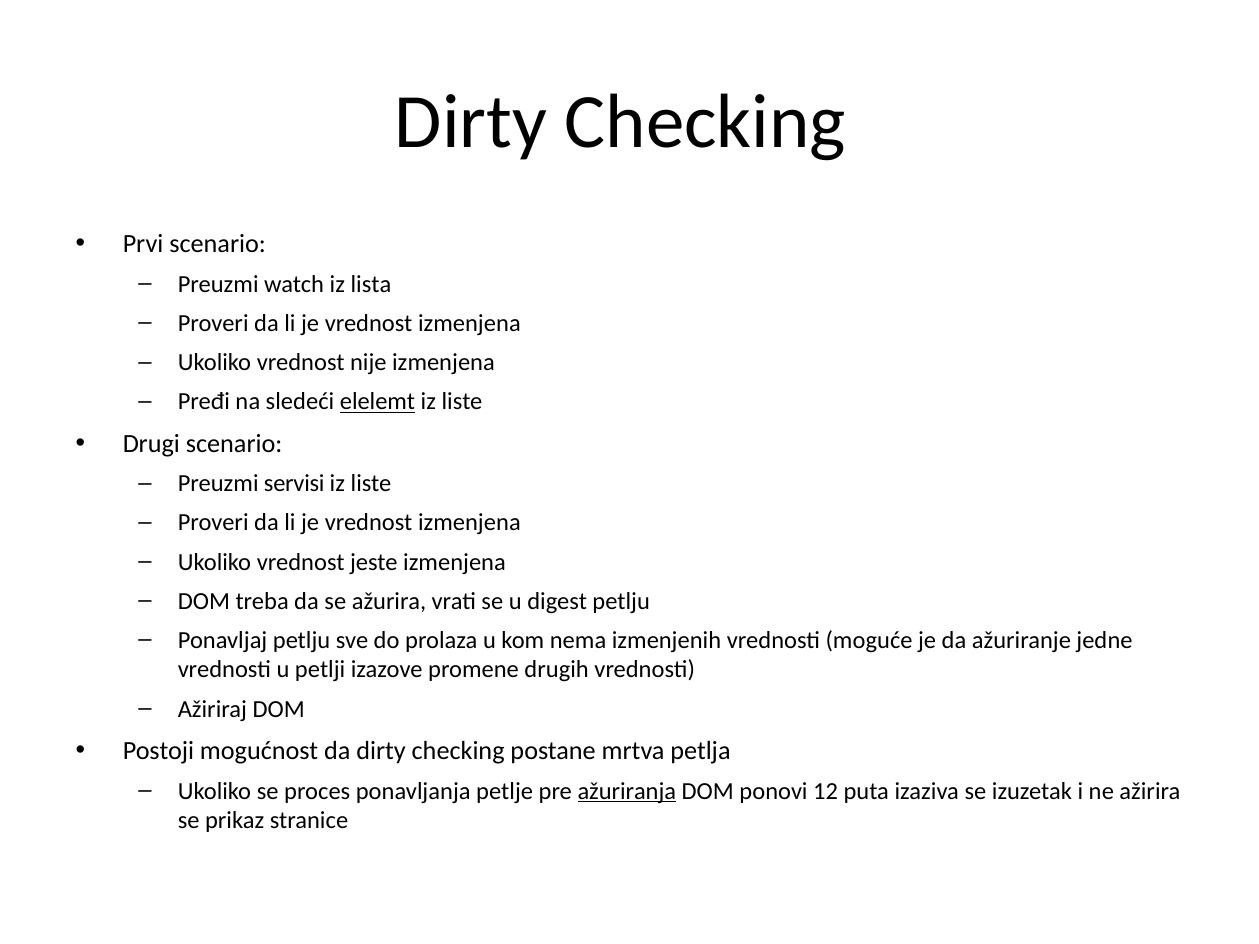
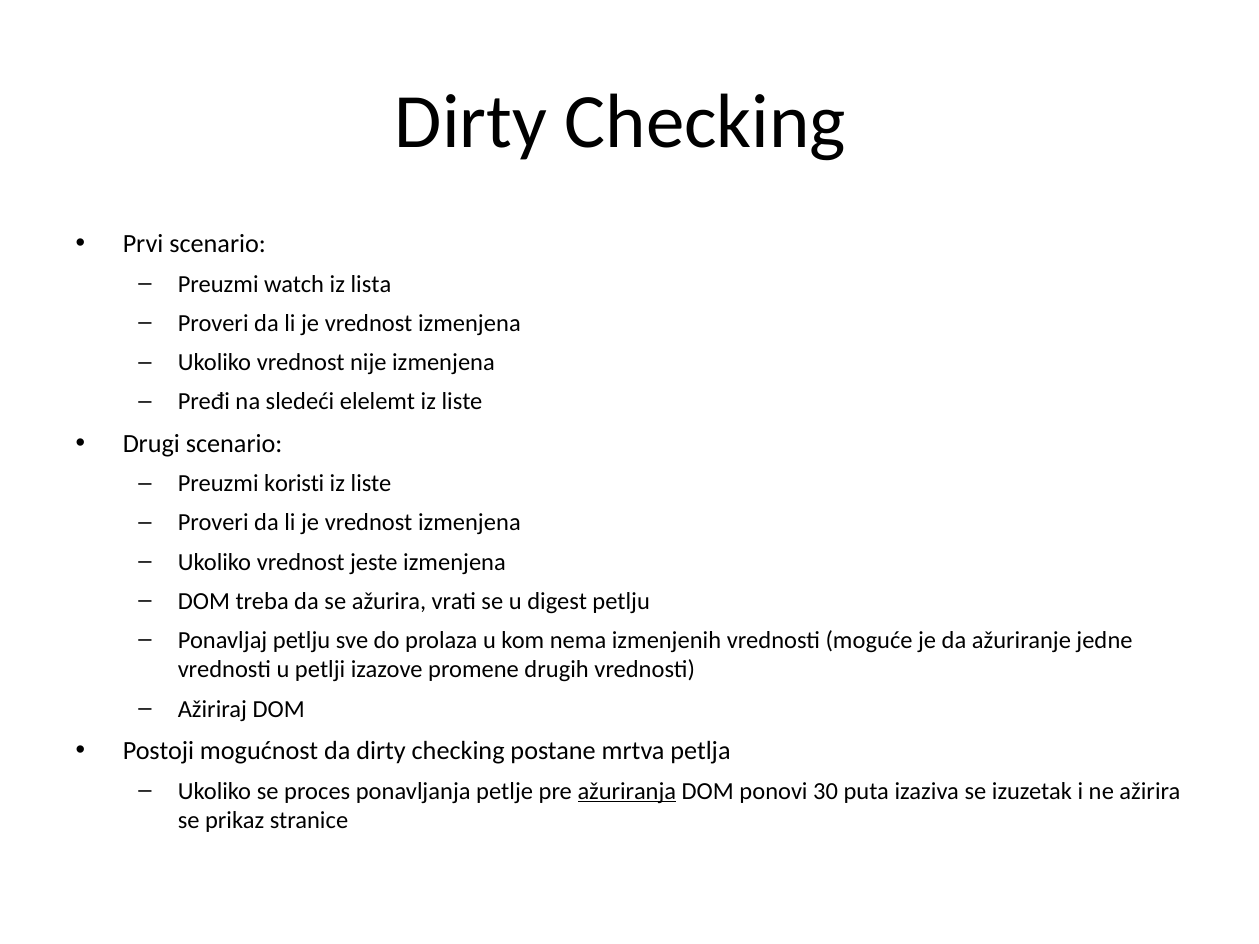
elelemt underline: present -> none
servisi: servisi -> koristi
12: 12 -> 30
